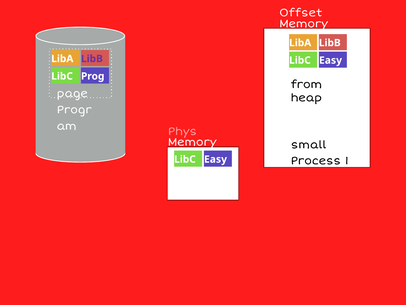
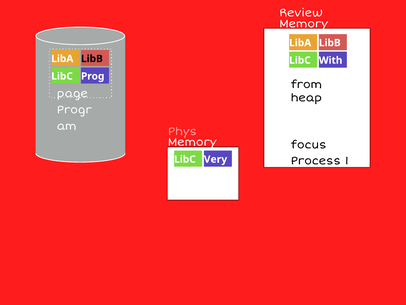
Offset: Offset -> Review
LibB at (92, 59) colour: purple -> black
Easy at (330, 60): Easy -> With
small: small -> focus
Easy at (215, 159): Easy -> Very
